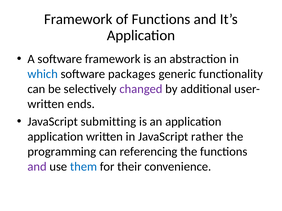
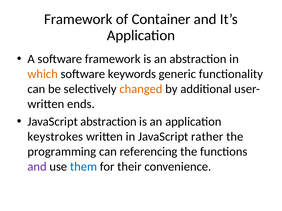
of Functions: Functions -> Container
which colour: blue -> orange
packages: packages -> keywords
changed colour: purple -> orange
JavaScript submitting: submitting -> abstraction
application at (55, 137): application -> keystrokes
